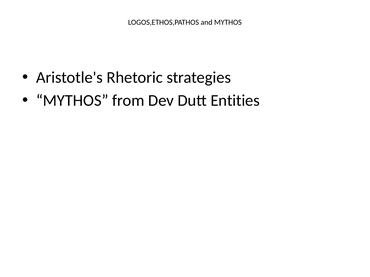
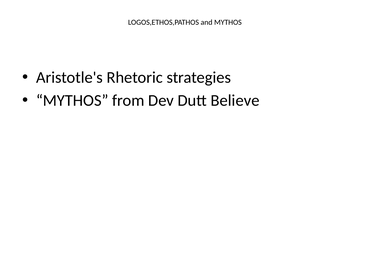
Entities: Entities -> Believe
